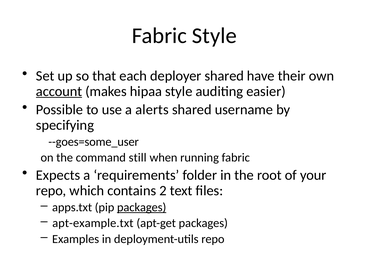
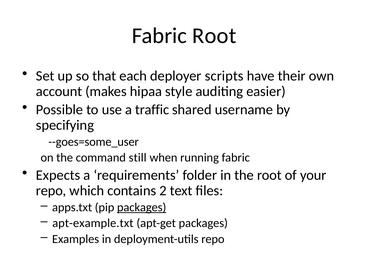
Fabric Style: Style -> Root
deployer shared: shared -> scripts
account underline: present -> none
alerts: alerts -> traffic
